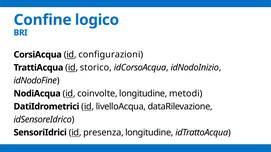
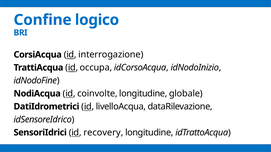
configurazioni: configurazioni -> interrogazione
storico: storico -> occupa
metodi: metodi -> globale
presenza: presenza -> recovery
